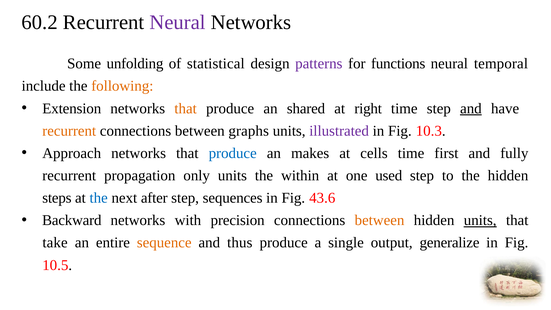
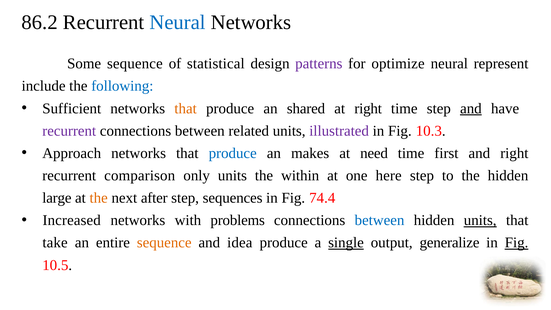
60.2: 60.2 -> 86.2
Neural at (178, 22) colour: purple -> blue
Some unfolding: unfolding -> sequence
functions: functions -> optimize
temporal: temporal -> represent
following colour: orange -> blue
Extension: Extension -> Sufficient
recurrent at (69, 131) colour: orange -> purple
graphs: graphs -> related
cells: cells -> need
and fully: fully -> right
propagation: propagation -> comparison
used: used -> here
steps: steps -> large
the at (99, 198) colour: blue -> orange
43.6: 43.6 -> 74.4
Backward: Backward -> Increased
precision: precision -> problems
between at (380, 220) colour: orange -> blue
thus: thus -> idea
single underline: none -> present
Fig at (517, 243) underline: none -> present
